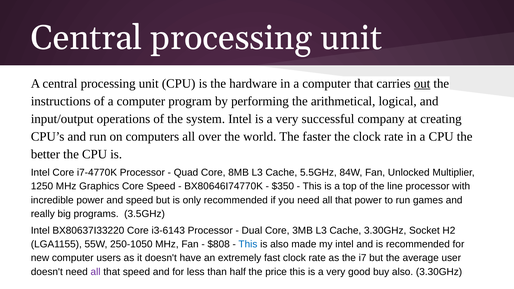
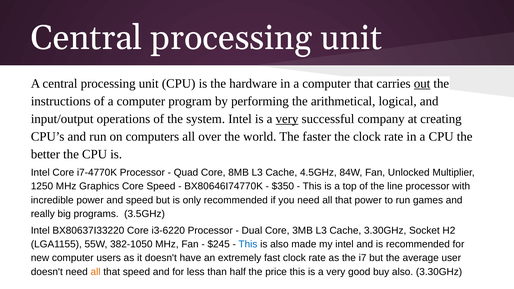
very at (287, 119) underline: none -> present
5.5GHz: 5.5GHz -> 4.5GHz
i3-6143: i3-6143 -> i3-6220
250-1050: 250-1050 -> 382-1050
$808: $808 -> $245
all at (96, 272) colour: purple -> orange
